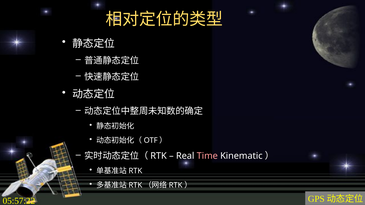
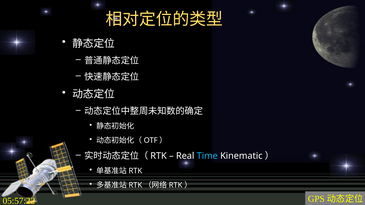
Time colour: pink -> light blue
